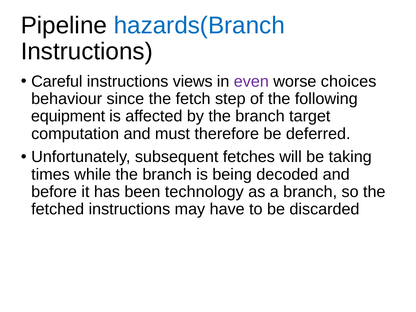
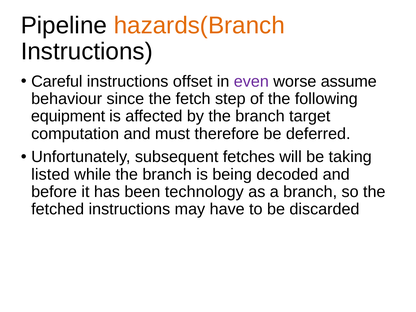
hazards(Branch colour: blue -> orange
views: views -> offset
choices: choices -> assume
times: times -> listed
